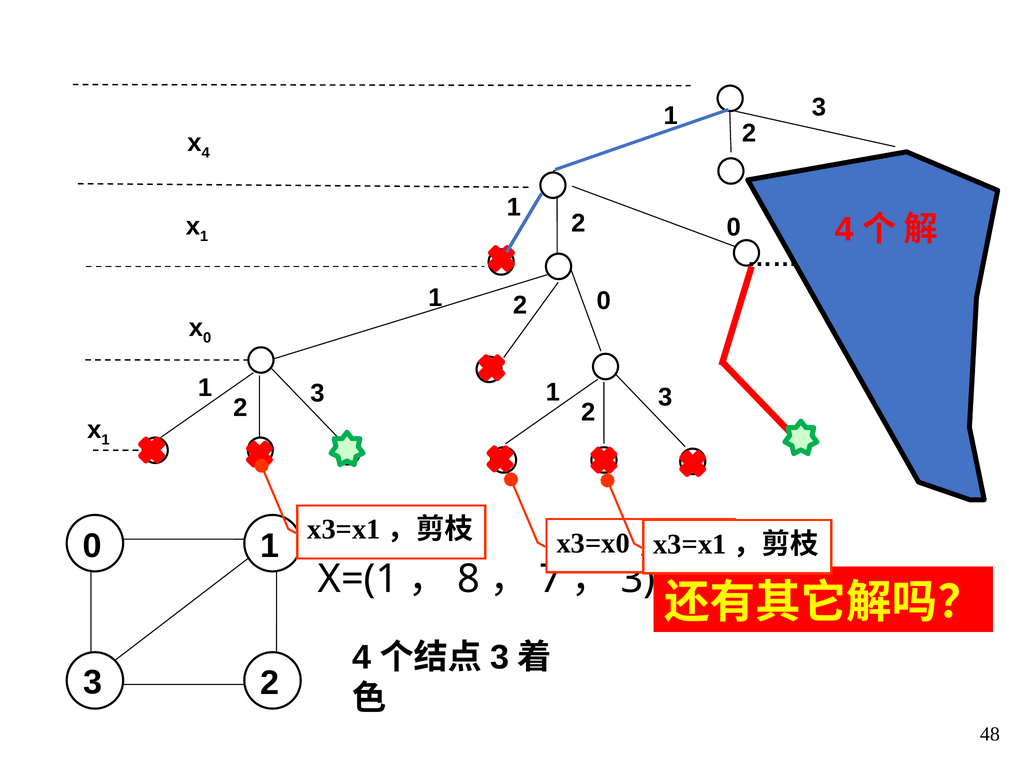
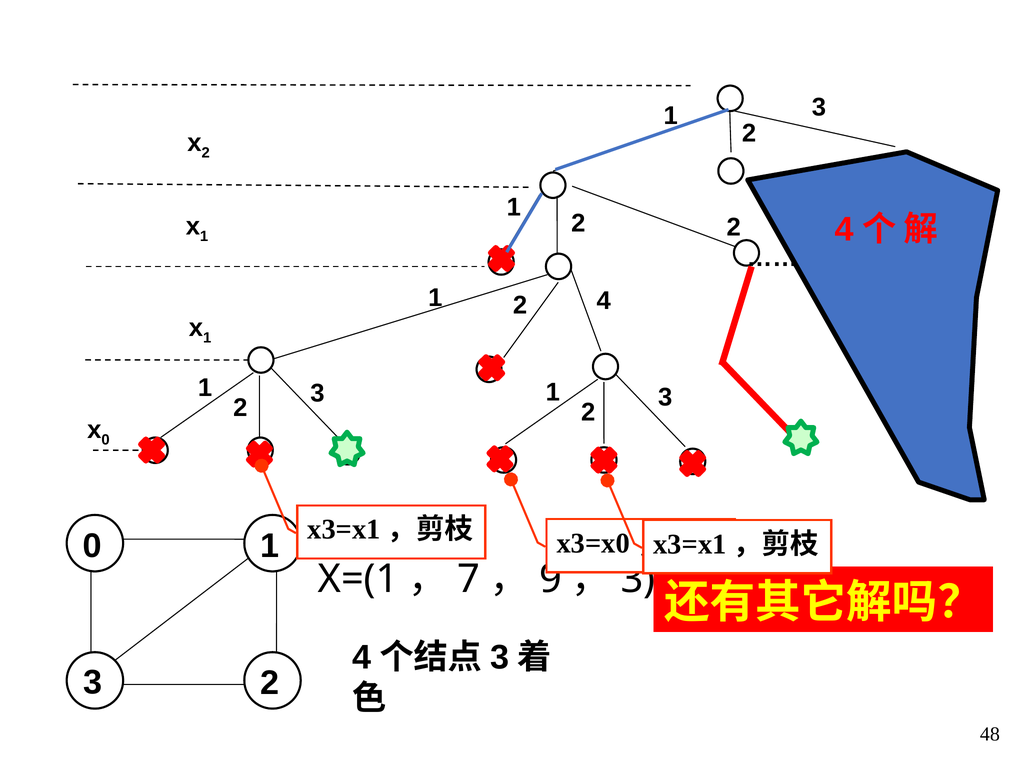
4 at (206, 153): 4 -> 2
0 at (734, 227): 0 -> 2
0 at (604, 301): 0 -> 4
0 at (207, 338): 0 -> 1
1 at (106, 440): 1 -> 0
8: 8 -> 7
7: 7 -> 9
